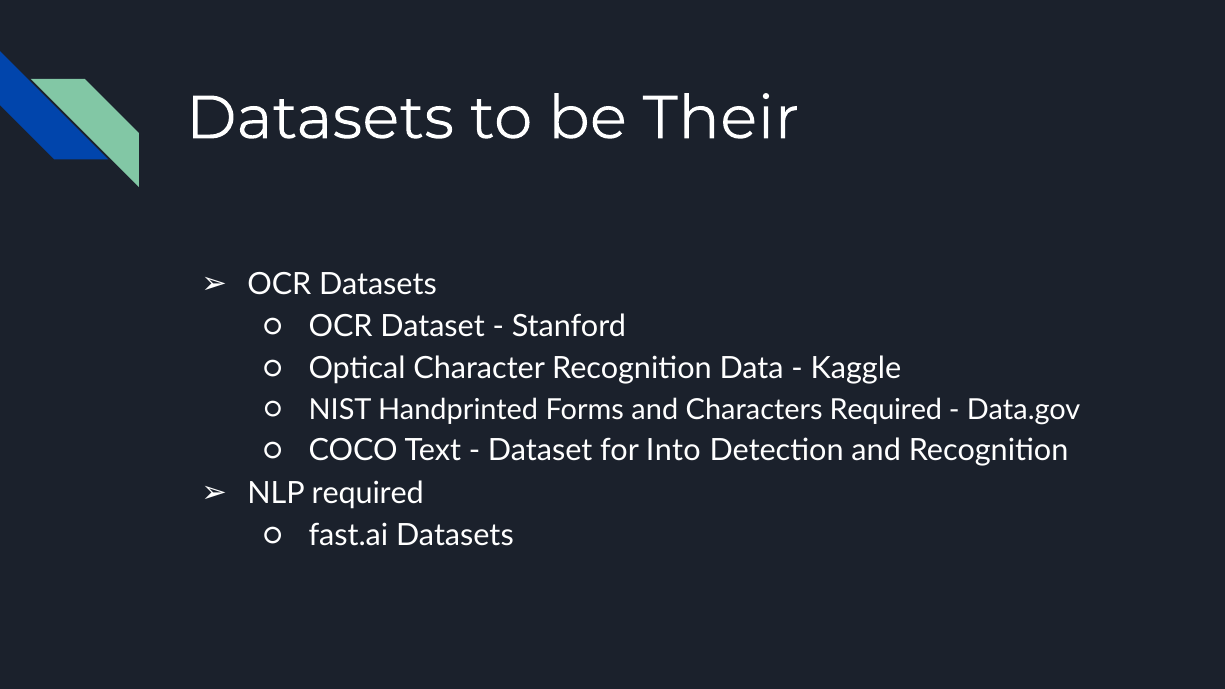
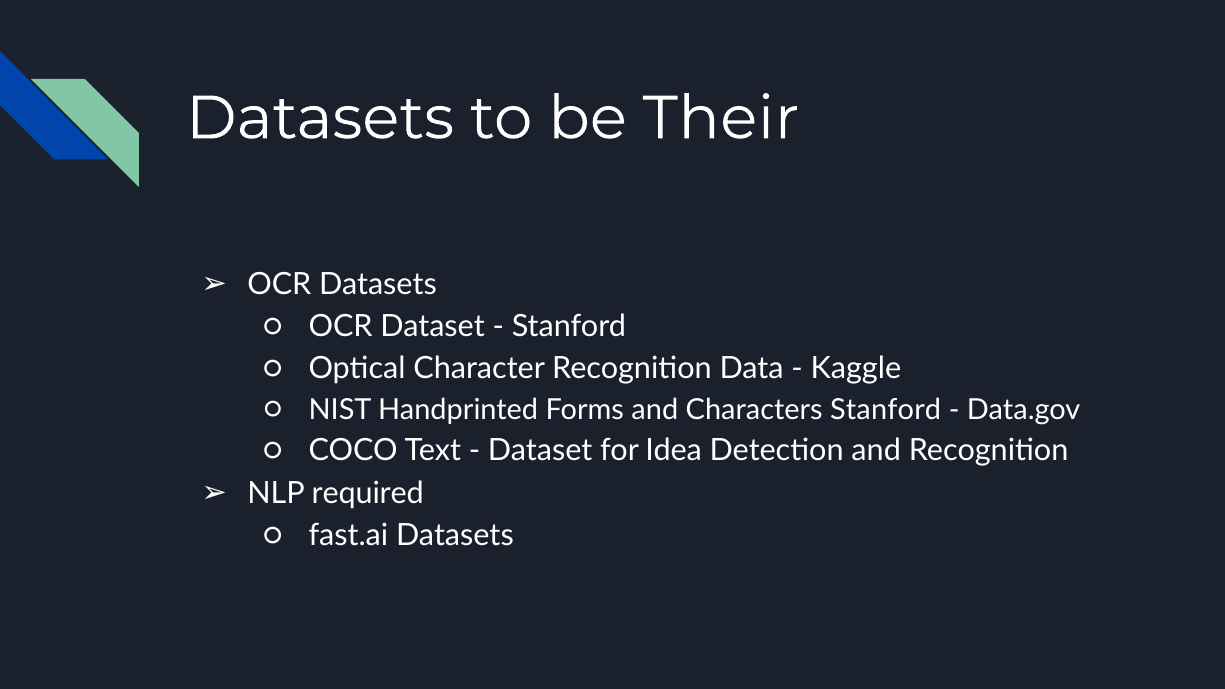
Characters Required: Required -> Stanford
Into: Into -> Idea
